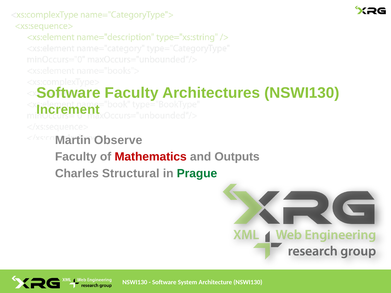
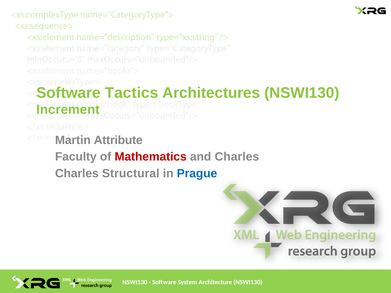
Software Faculty: Faculty -> Tactics
Observe: Observe -> Attribute
and Outputs: Outputs -> Charles
Prague colour: green -> blue
